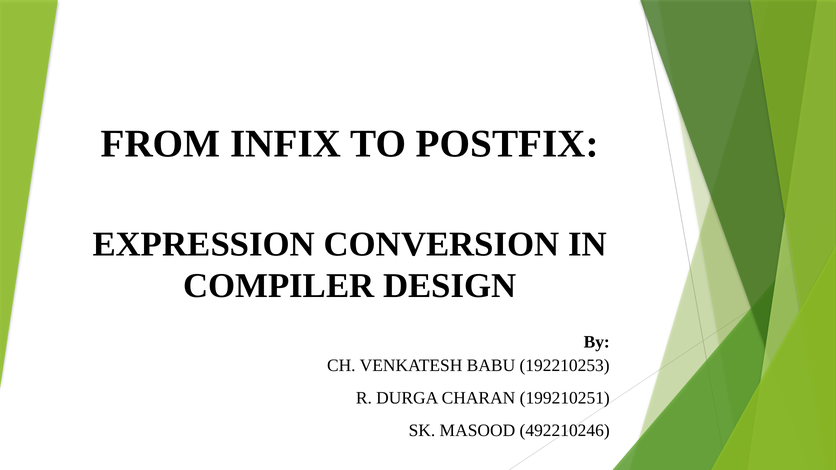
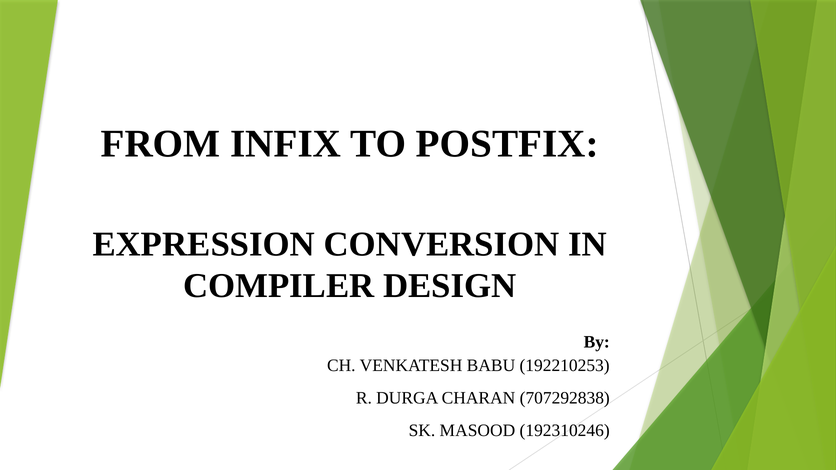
199210251: 199210251 -> 707292838
492210246: 492210246 -> 192310246
